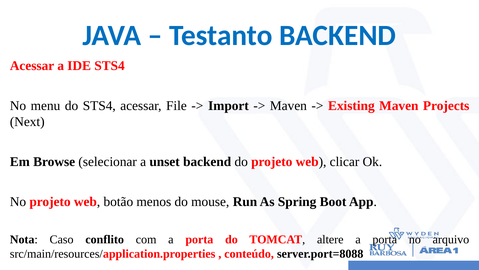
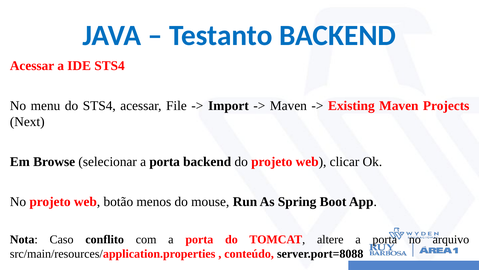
selecionar a unset: unset -> porta
